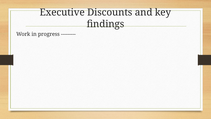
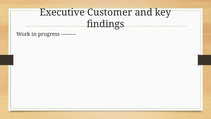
Discounts: Discounts -> Customer
